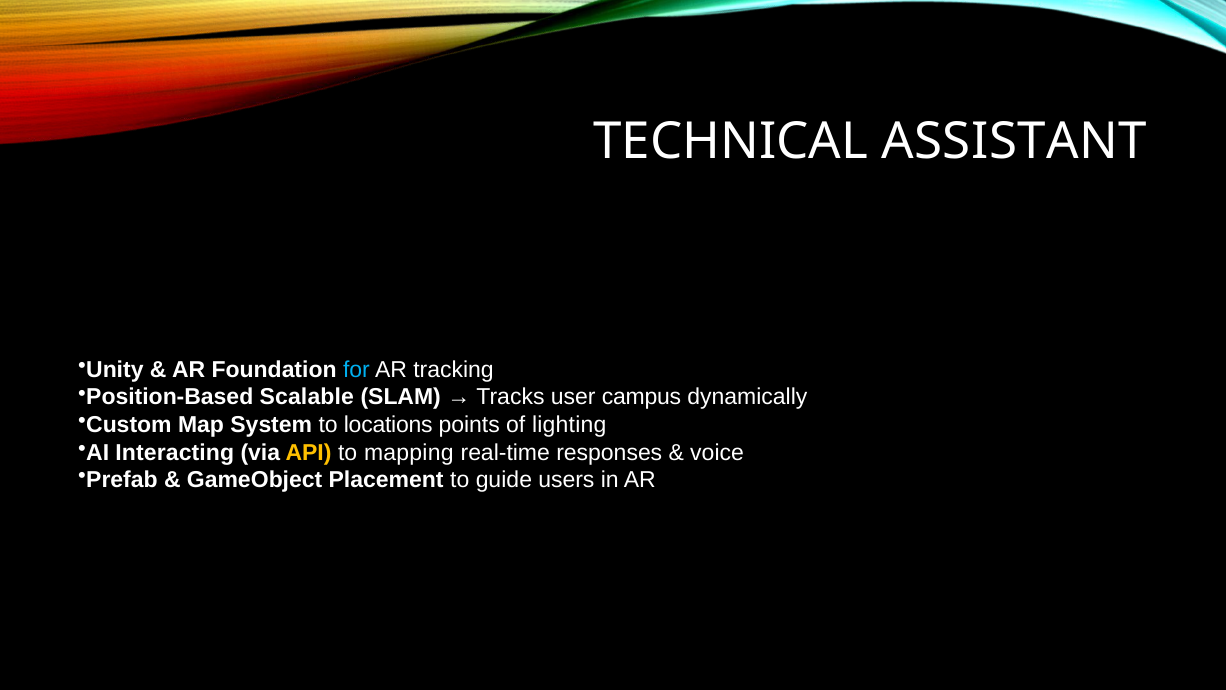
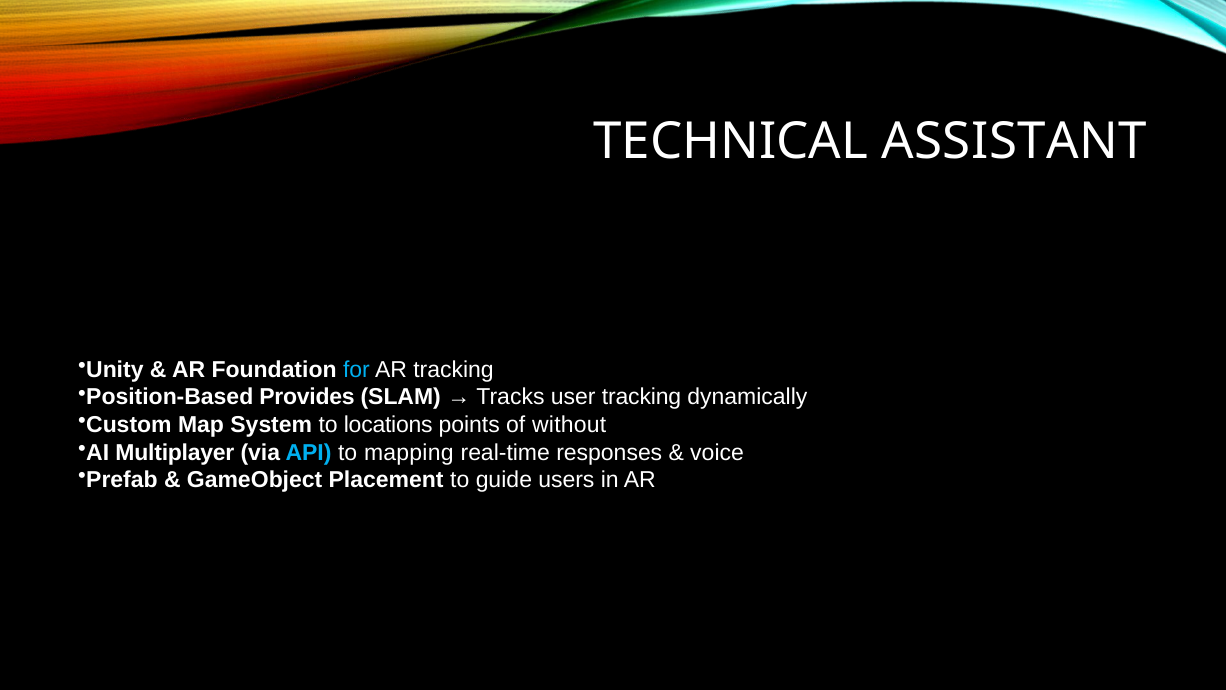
Scalable: Scalable -> Provides
user campus: campus -> tracking
lighting: lighting -> without
Interacting: Interacting -> Multiplayer
API colour: yellow -> light blue
